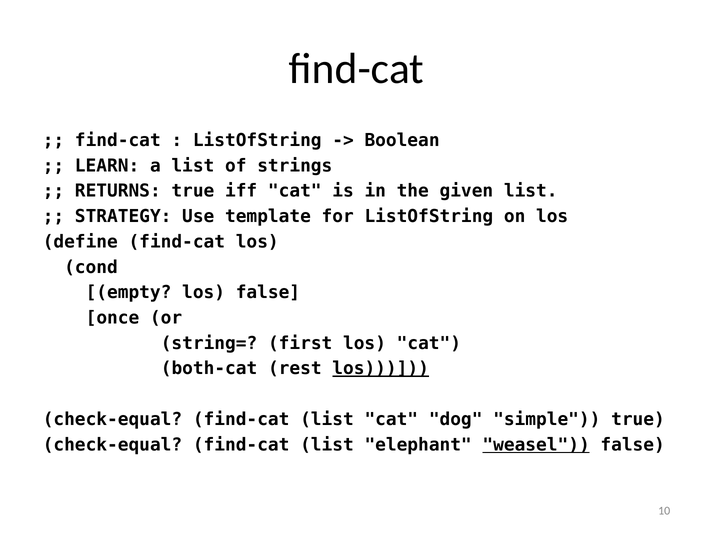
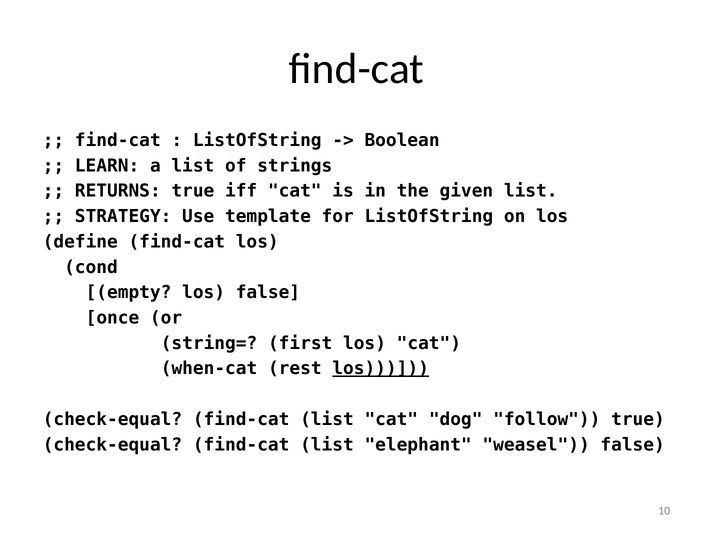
both-cat: both-cat -> when-cat
simple: simple -> follow
weasel underline: present -> none
